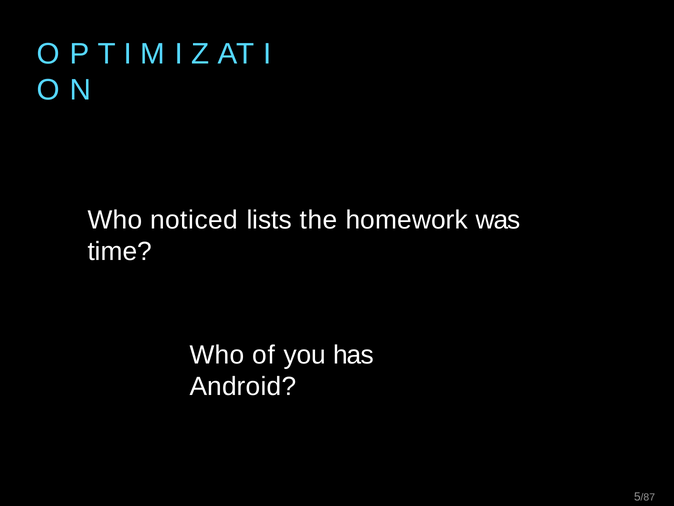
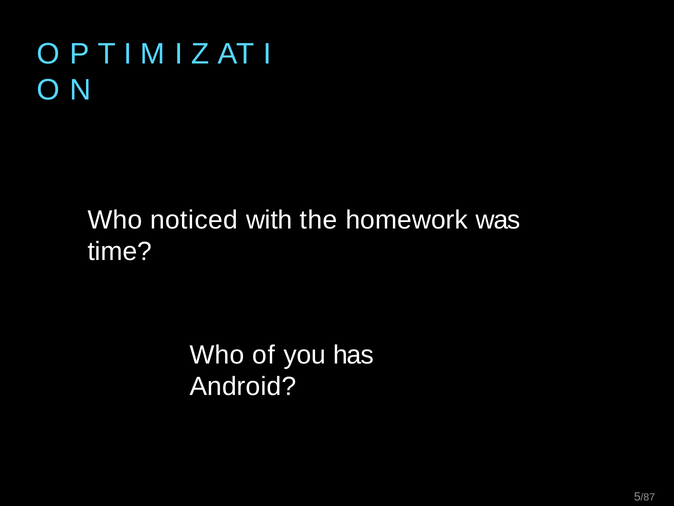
lists: lists -> with
